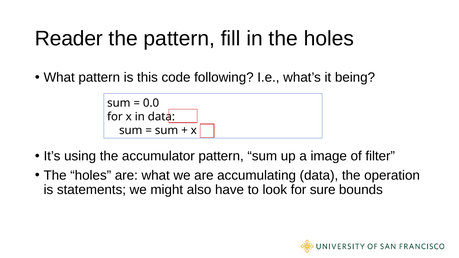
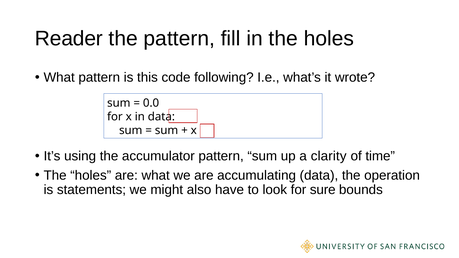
being: being -> wrote
image: image -> clarity
filter: filter -> time
